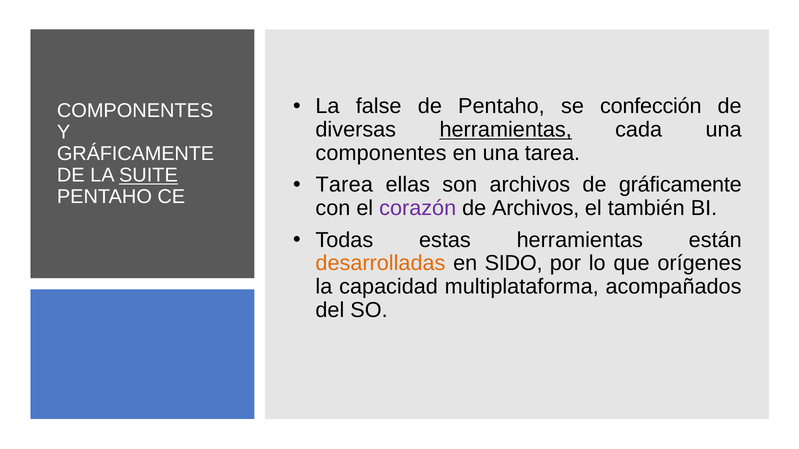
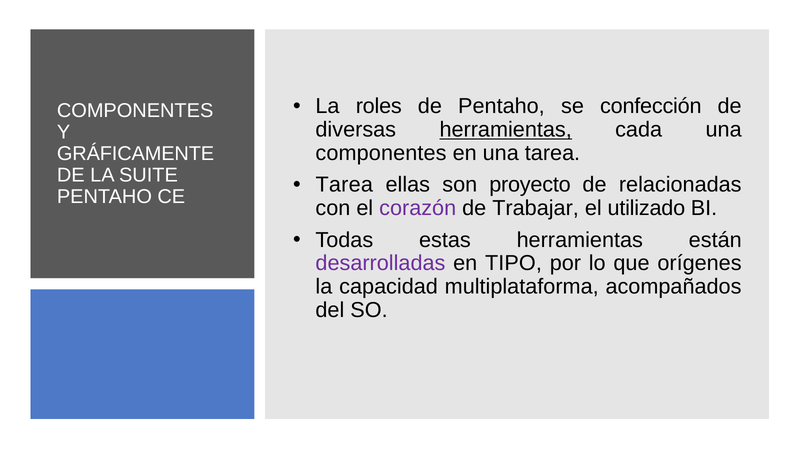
false: false -> roles
SUITE underline: present -> none
son archivos: archivos -> proyecto
de gráficamente: gráficamente -> relacionadas
de Archivos: Archivos -> Trabajar
también: también -> utilizado
desarrolladas colour: orange -> purple
SIDO: SIDO -> TIPO
